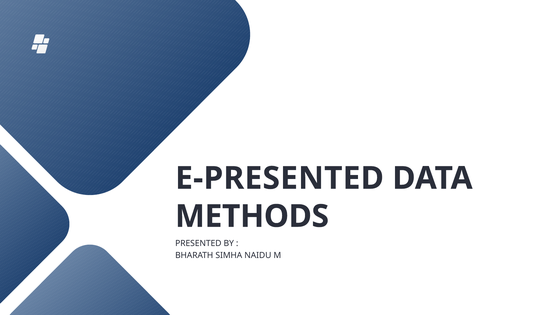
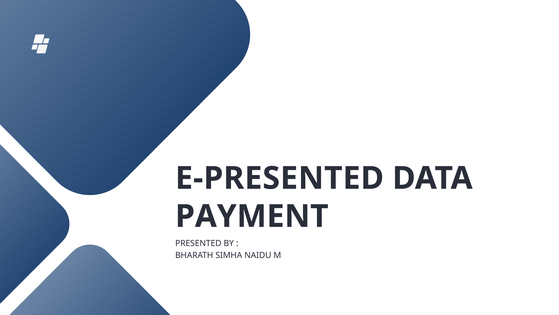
METHODS: METHODS -> PAYMENT
